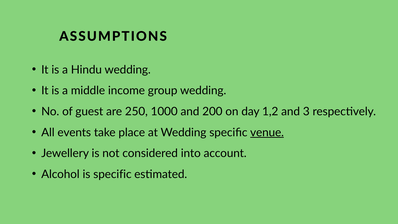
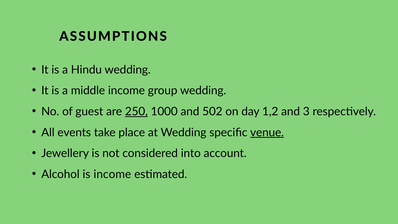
250 underline: none -> present
200: 200 -> 502
is specific: specific -> income
